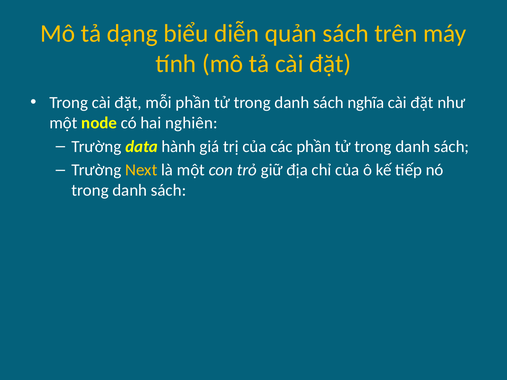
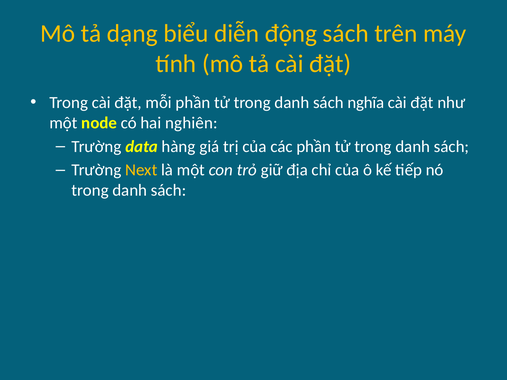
quản: quản -> động
hành: hành -> hàng
